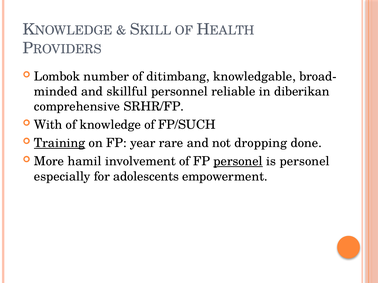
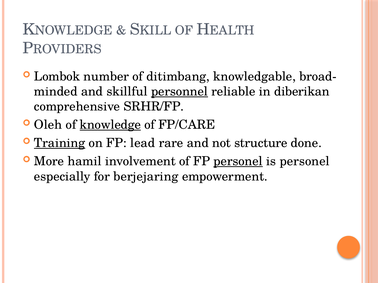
personnel underline: none -> present
With: With -> Oleh
knowledge underline: none -> present
FP/SUCH: FP/SUCH -> FP/CARE
year: year -> lead
dropping: dropping -> structure
adolescents: adolescents -> berjejaring
